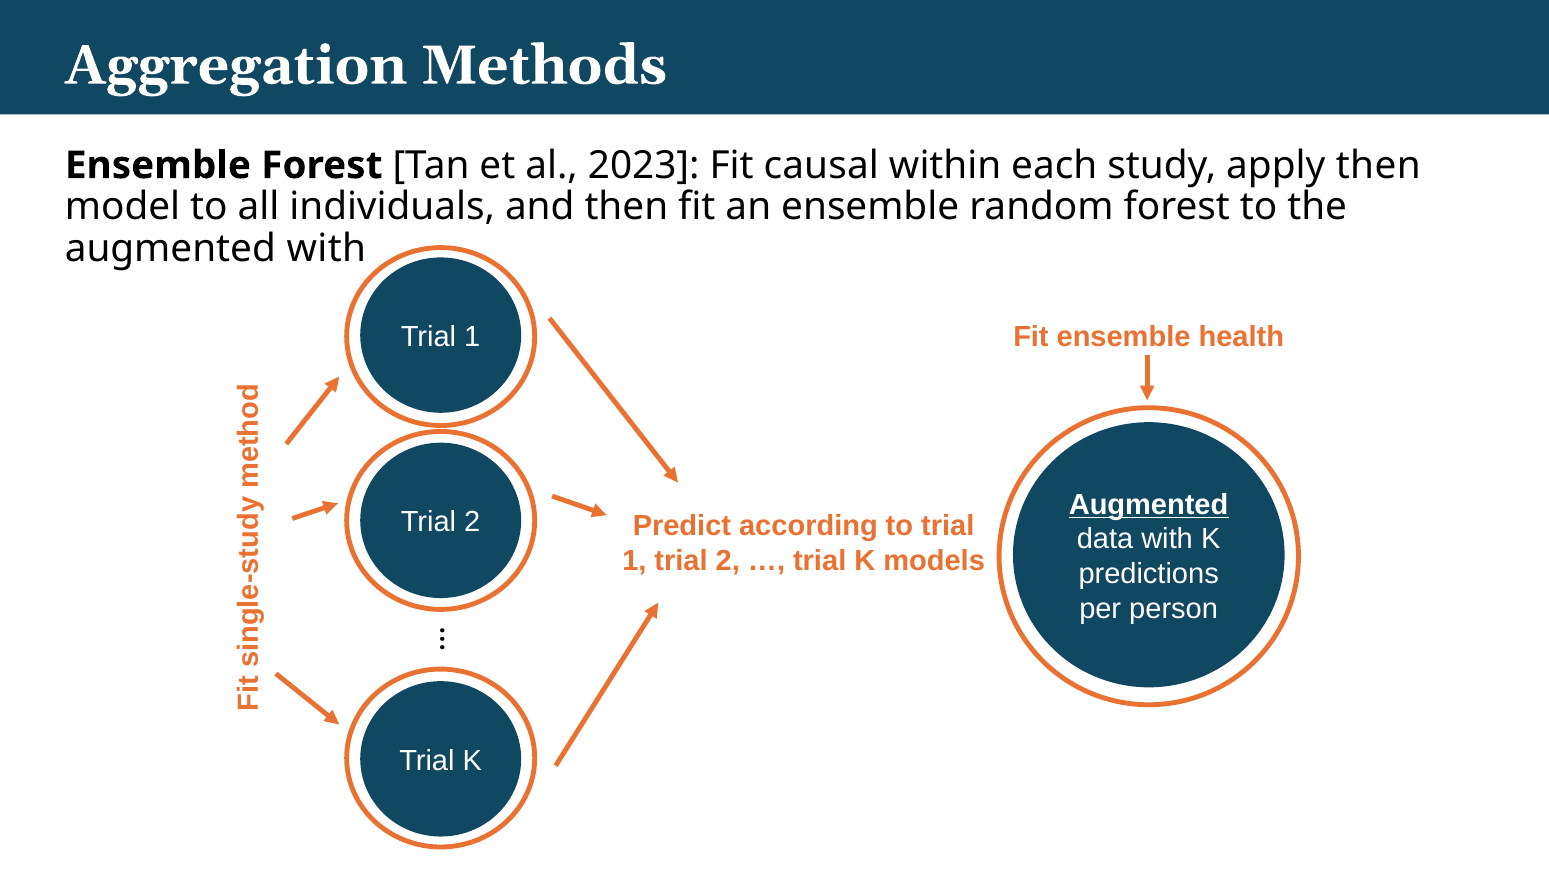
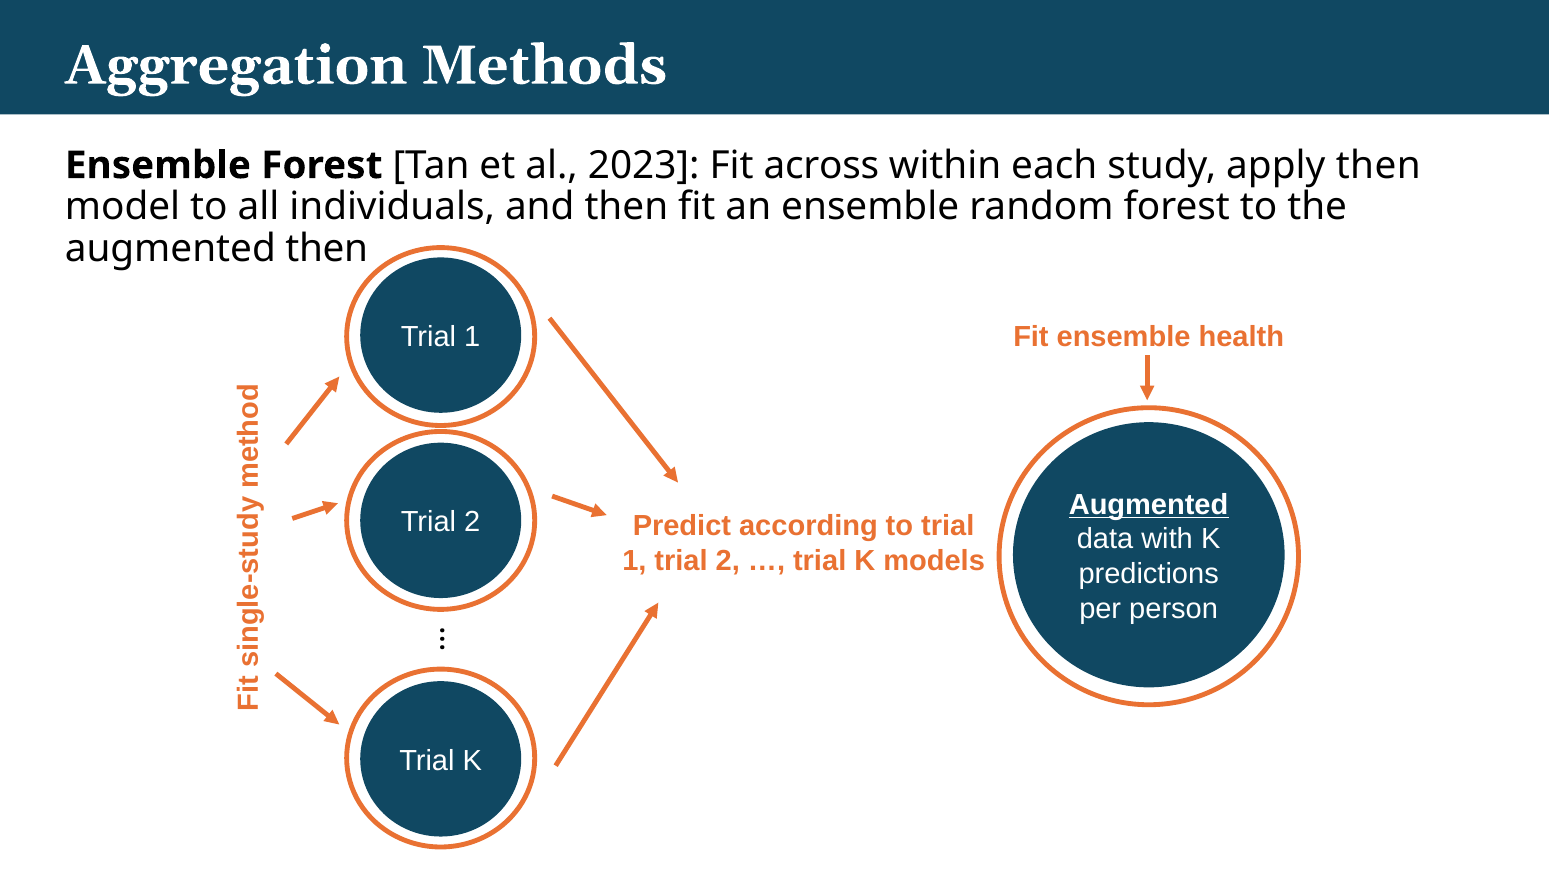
causal: causal -> across
augmented with: with -> then
